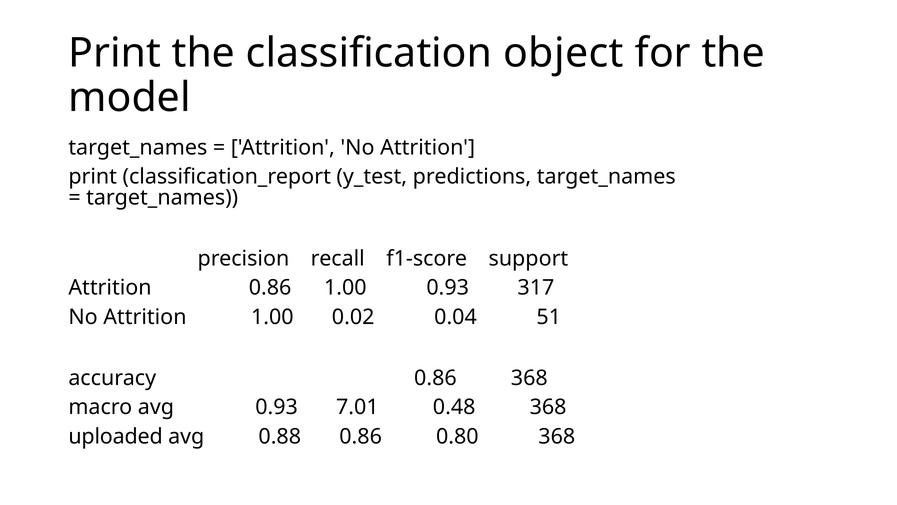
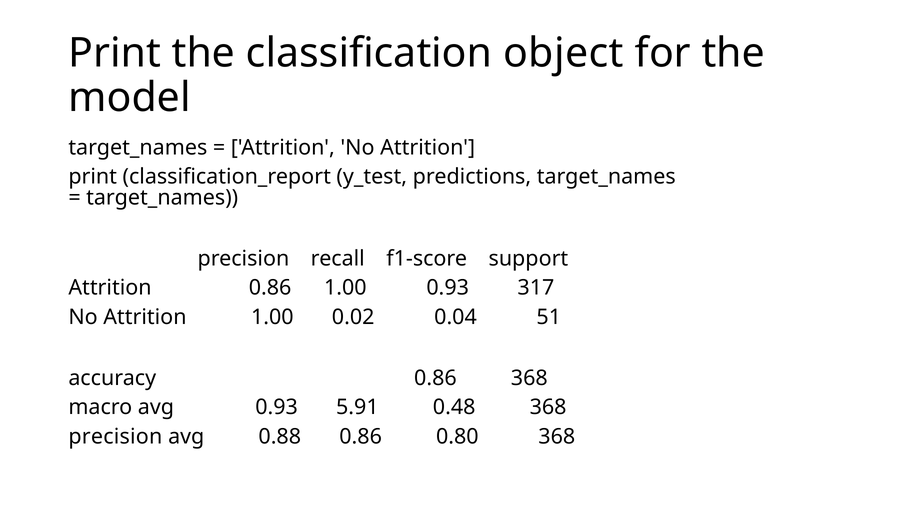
7.01: 7.01 -> 5.91
uploaded at (116, 436): uploaded -> precision
